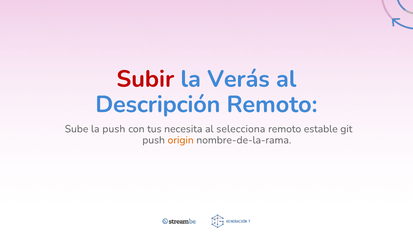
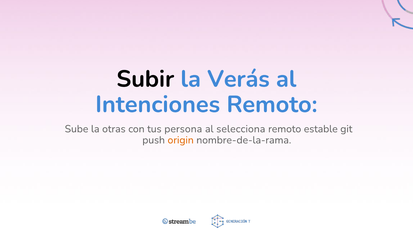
Subir colour: red -> black
Descripción: Descripción -> Intenciones
la push: push -> otras
necesita: necesita -> persona
